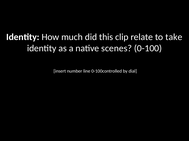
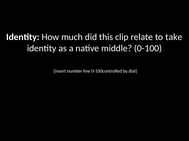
scenes: scenes -> middle
